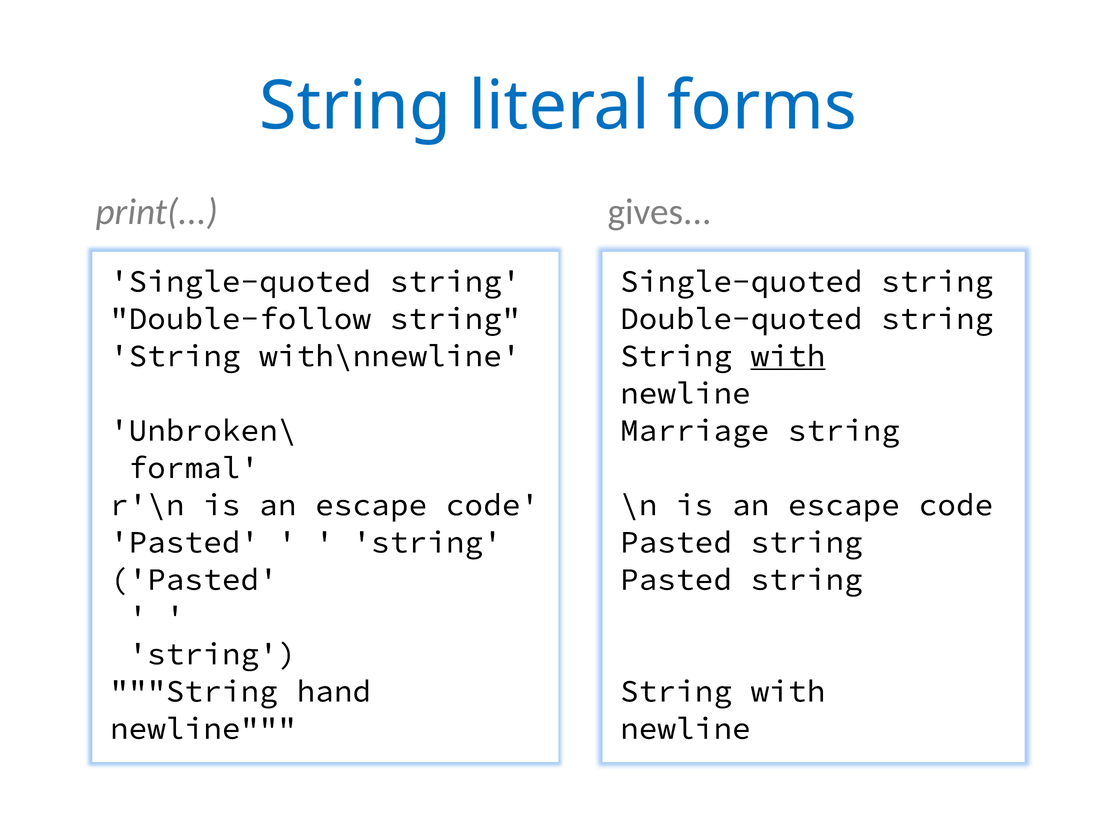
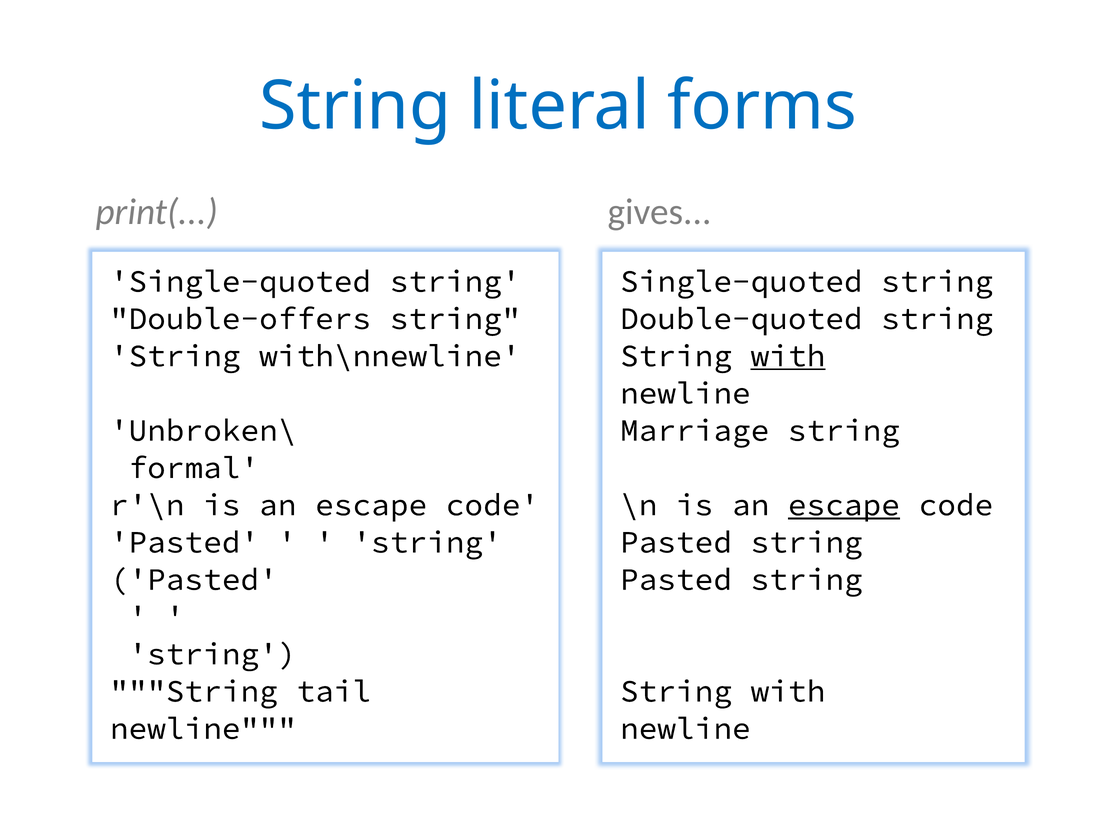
Double-follow: Double-follow -> Double-offers
escape at (844, 505) underline: none -> present
hand: hand -> tail
